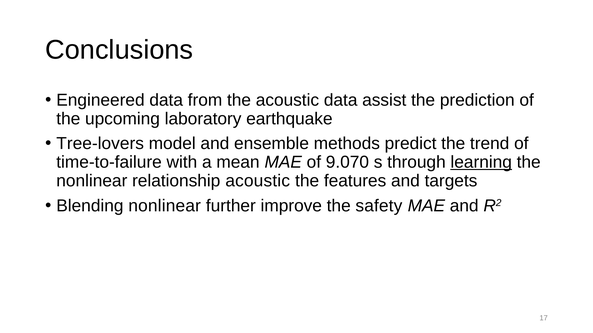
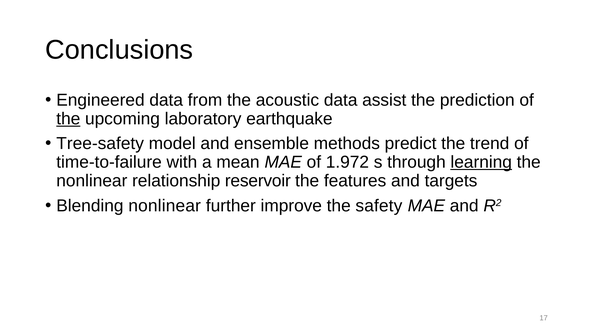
the at (68, 119) underline: none -> present
Tree-lovers: Tree-lovers -> Tree-safety
9.070: 9.070 -> 1.972
relationship acoustic: acoustic -> reservoir
